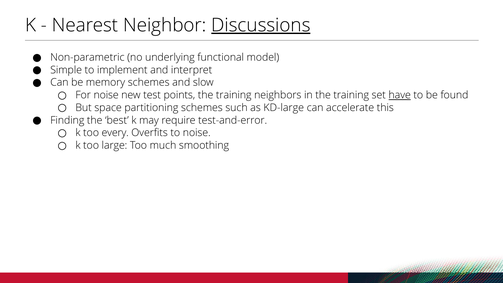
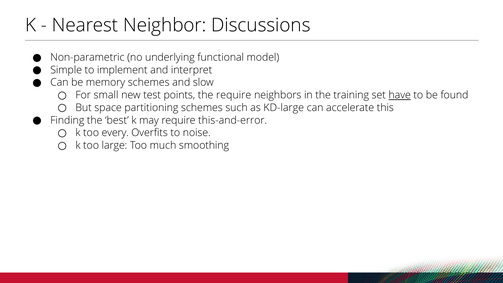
Discussions underline: present -> none
For noise: noise -> small
points the training: training -> require
test-and-error: test-and-error -> this-and-error
